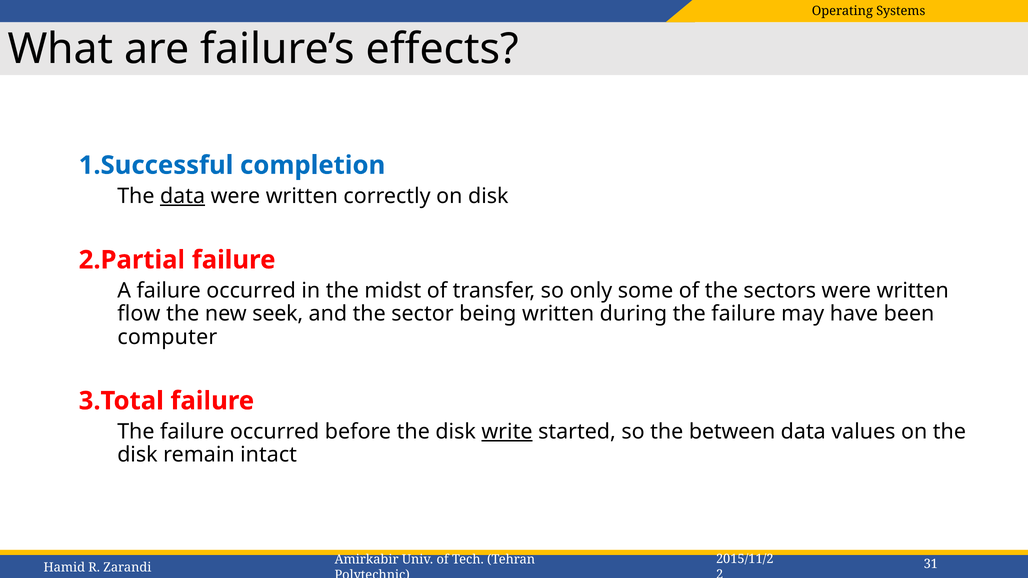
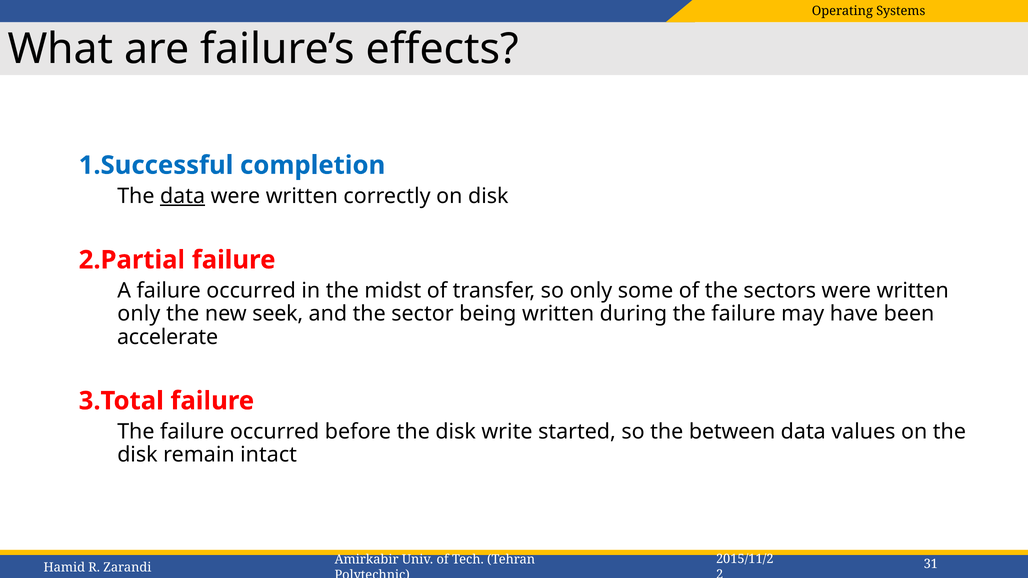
flow at (139, 314): flow -> only
computer: computer -> accelerate
write underline: present -> none
